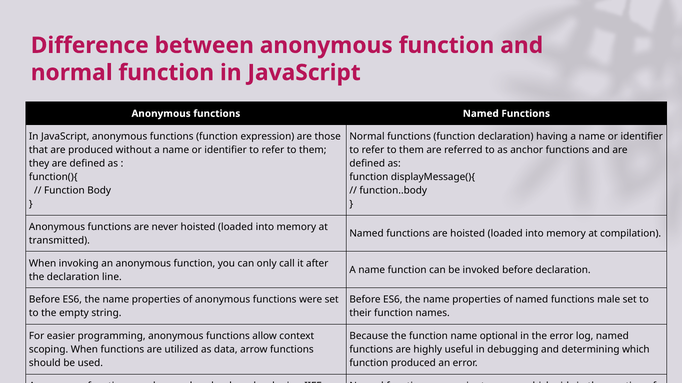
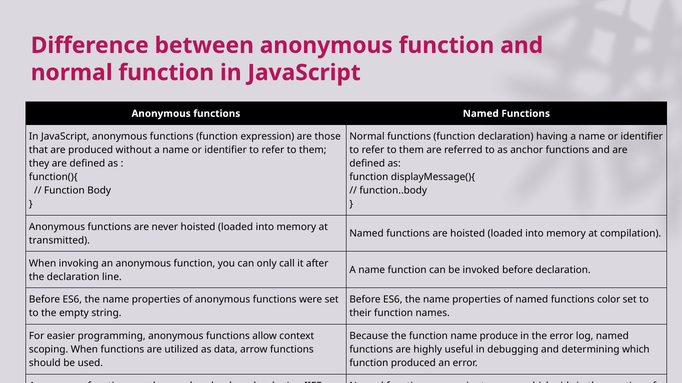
male: male -> color
optional: optional -> produce
